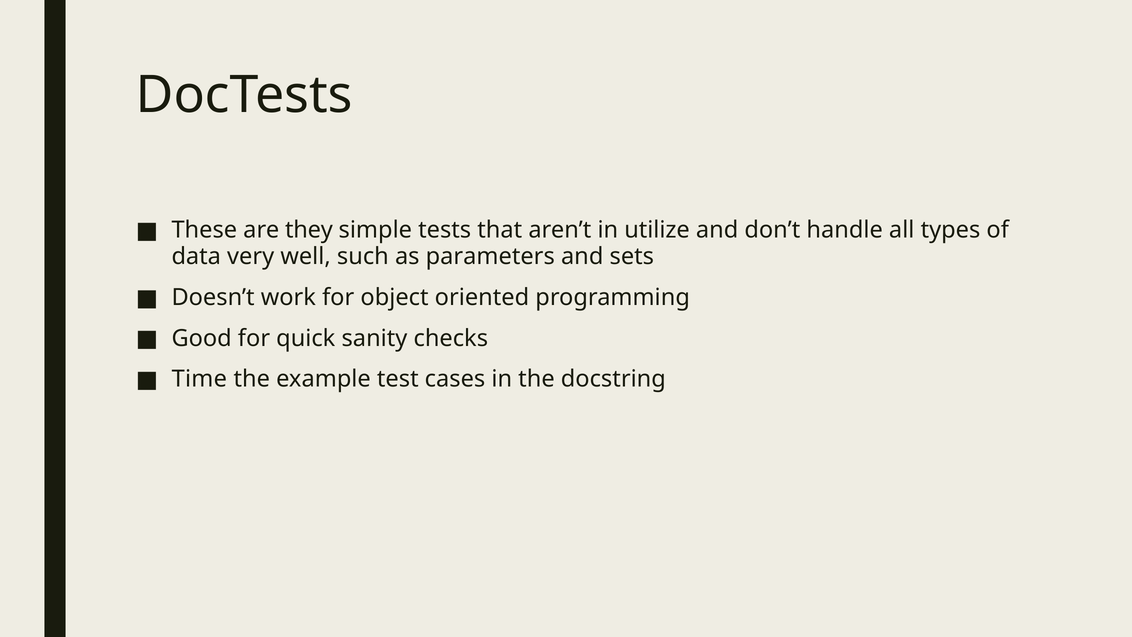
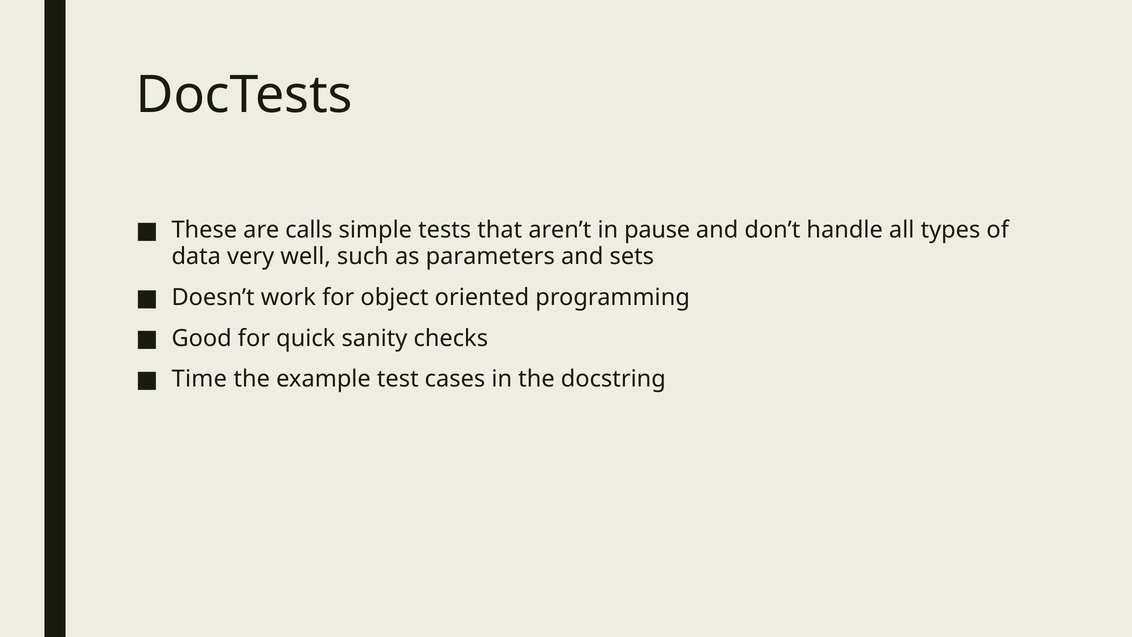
they: they -> calls
utilize: utilize -> pause
